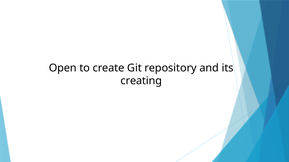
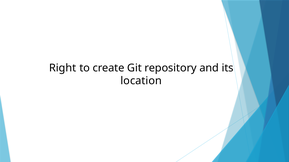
Open: Open -> Right
creating: creating -> location
